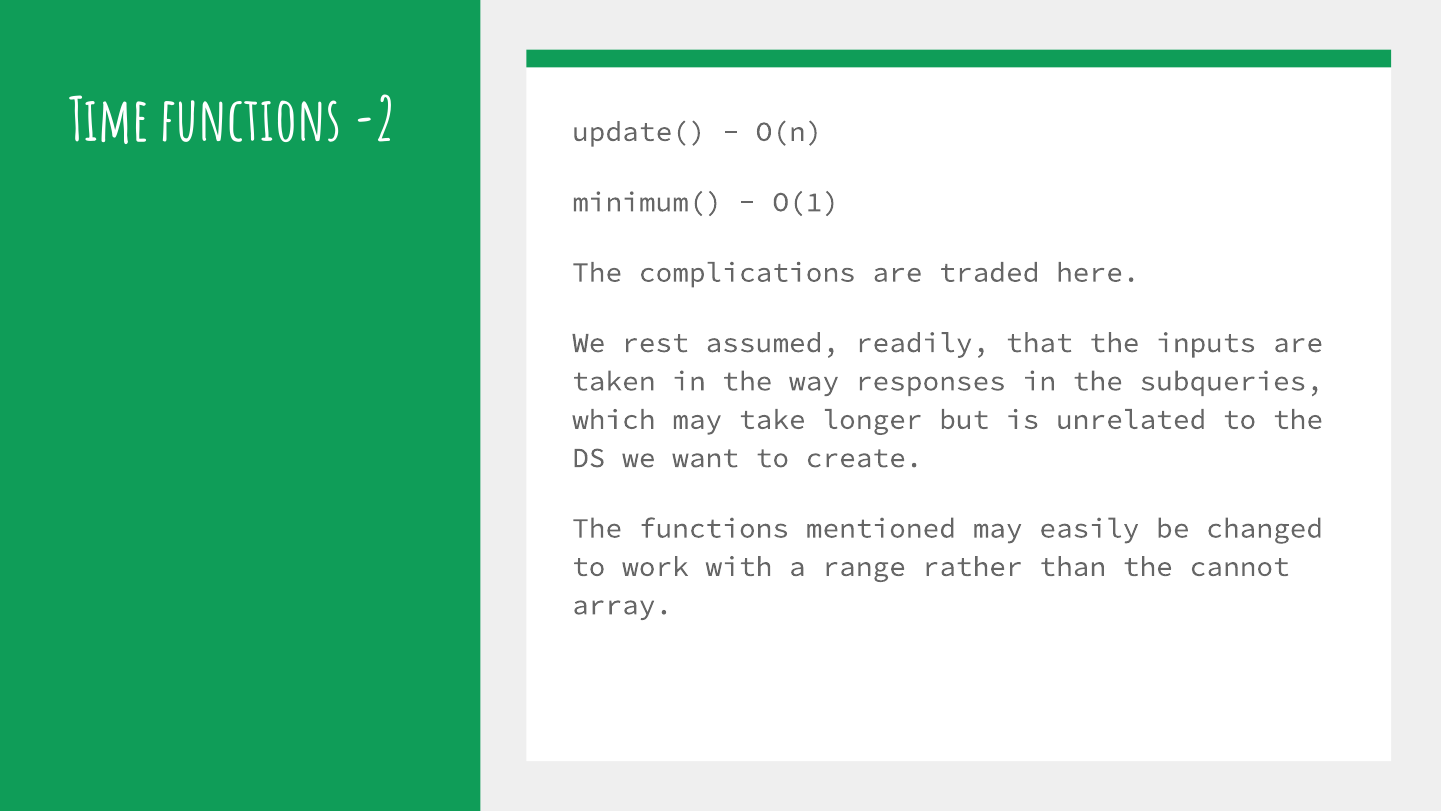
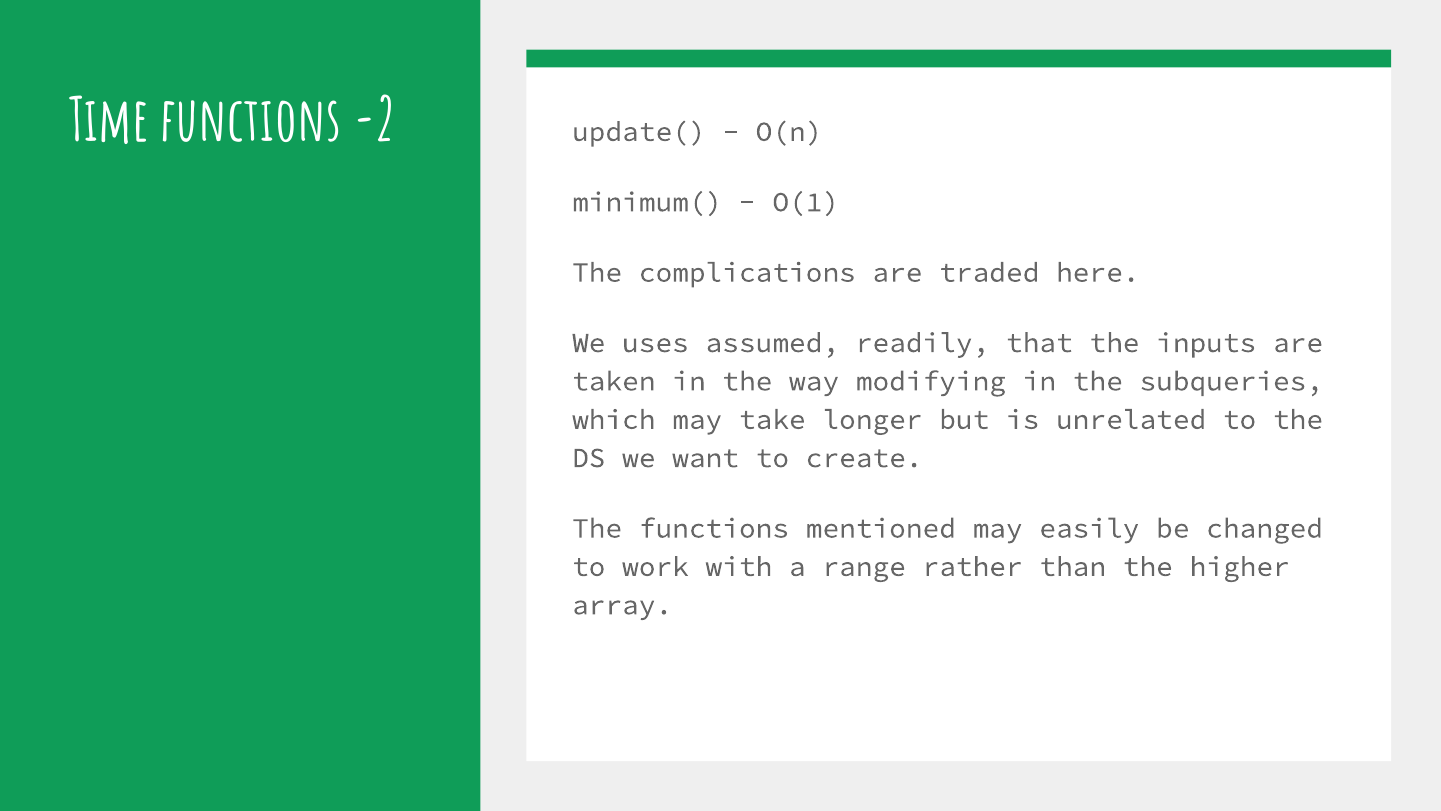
rest: rest -> uses
responses: responses -> modifying
cannot: cannot -> higher
